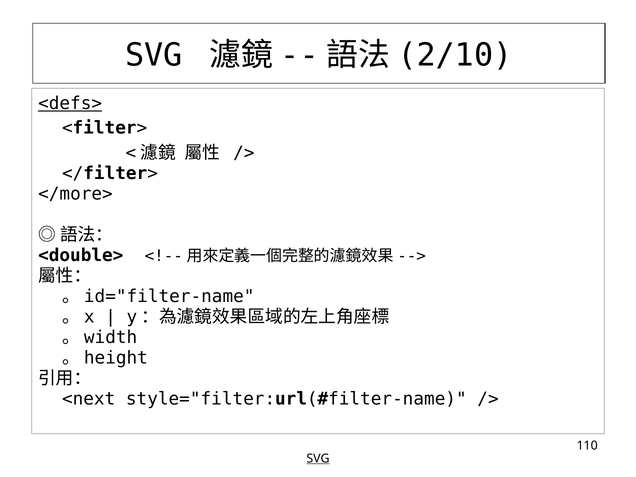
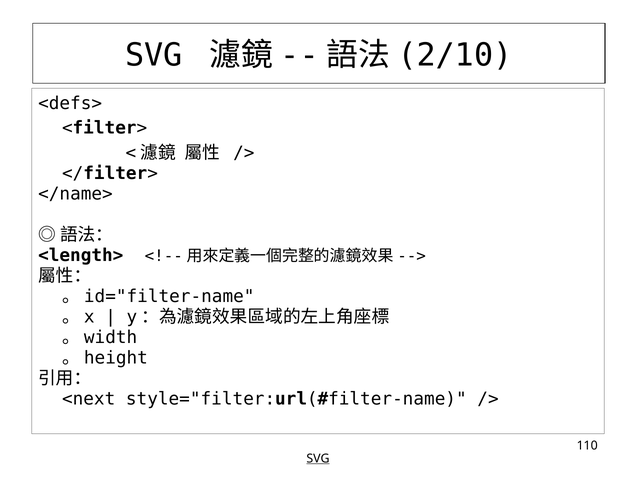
<defs> underline: present -> none
</more>: </more> -> </name>
<double>: <double> -> <length>
